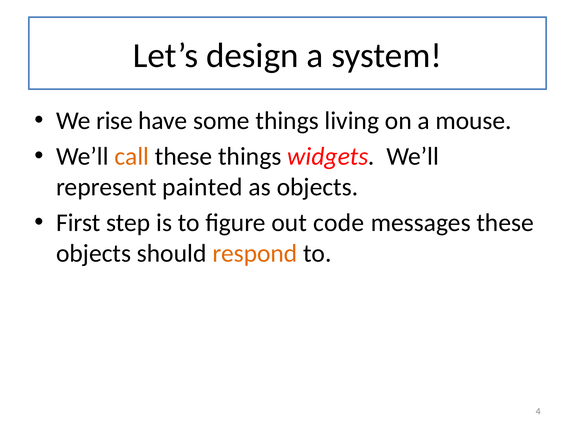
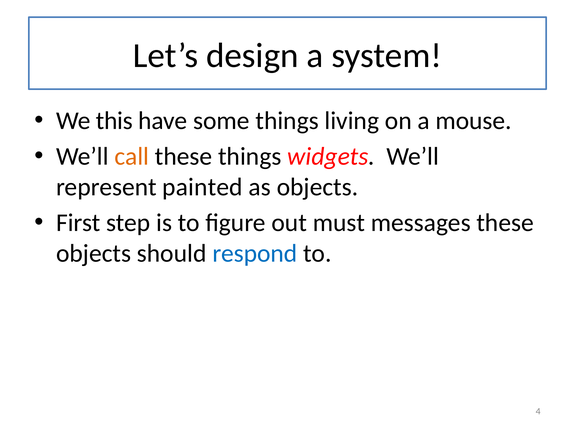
rise: rise -> this
code: code -> must
respond colour: orange -> blue
